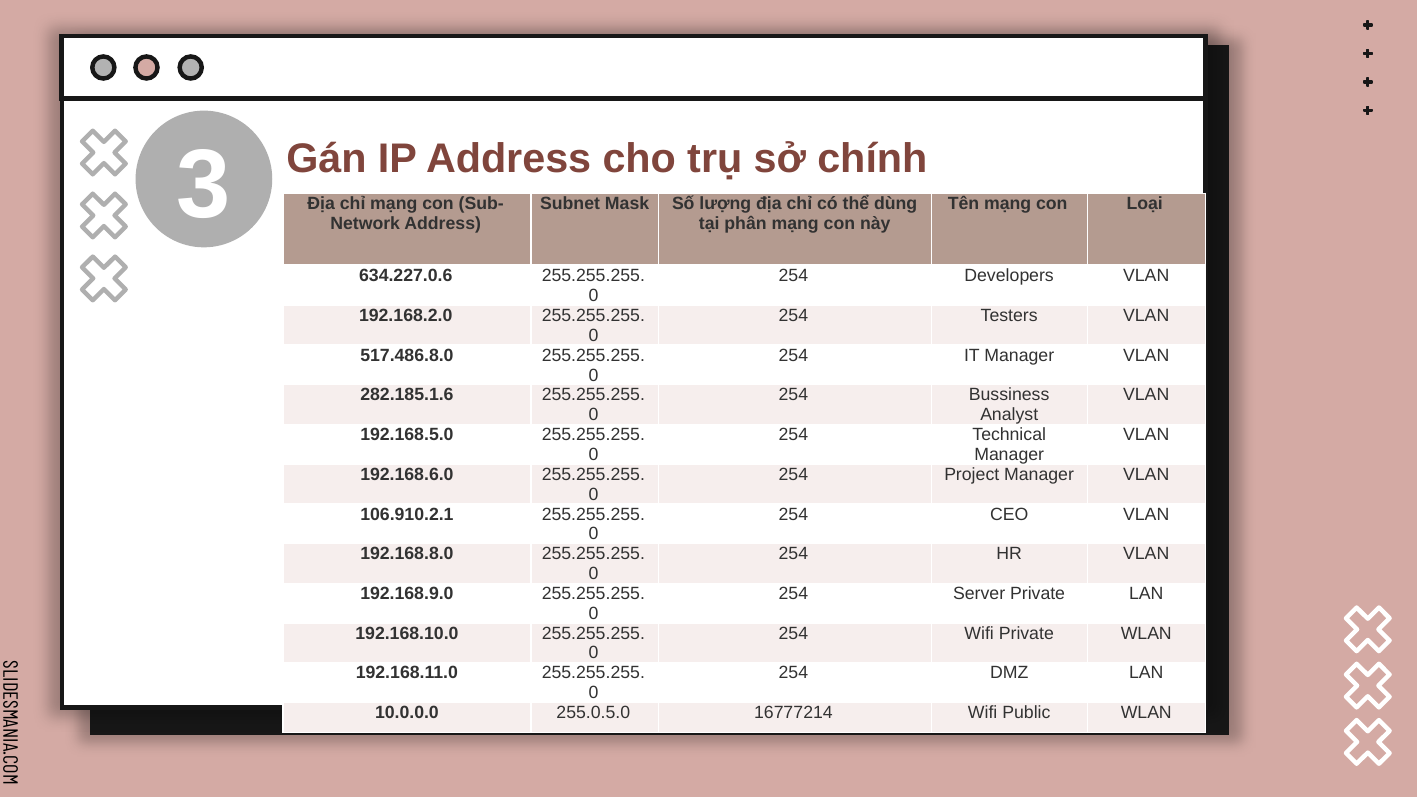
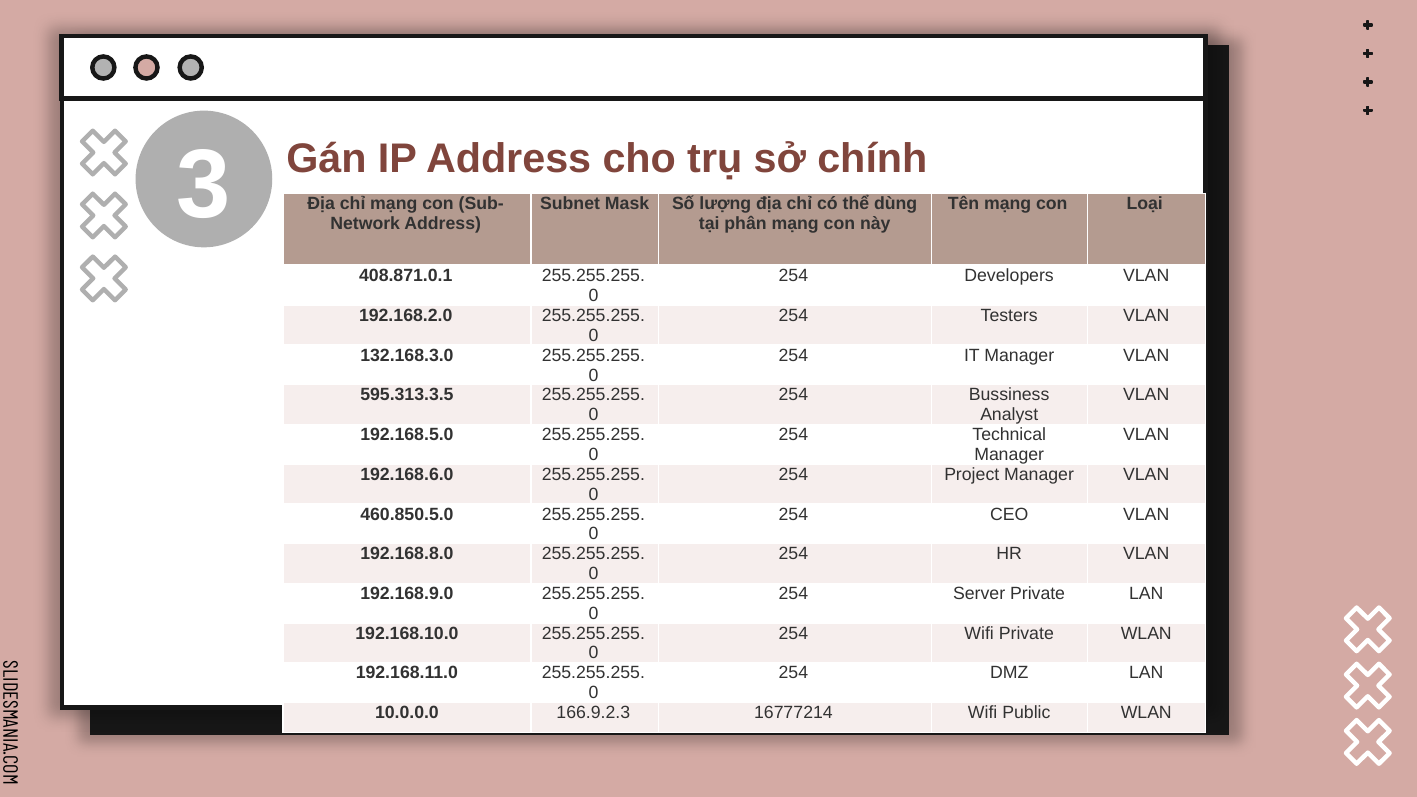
634.227.0.6: 634.227.0.6 -> 408.871.0.1
517.486.8.0: 517.486.8.0 -> 132.168.3.0
282.185.1.6: 282.185.1.6 -> 595.313.3.5
106.910.2.1: 106.910.2.1 -> 460.850.5.0
255.0.5.0: 255.0.5.0 -> 166.9.2.3
